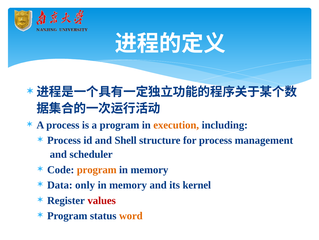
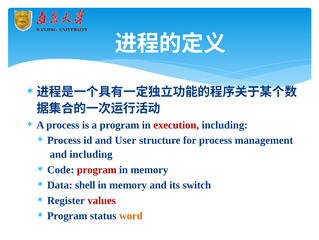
execution colour: orange -> red
Shell: Shell -> User
and scheduler: scheduler -> including
program at (97, 169) colour: orange -> red
only: only -> shell
kernel: kernel -> switch
